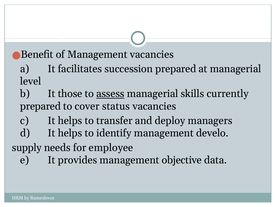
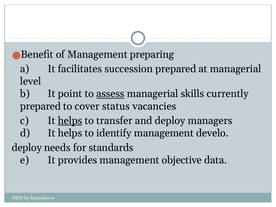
Management vacancies: vacancies -> preparing
those: those -> point
helps at (70, 121) underline: none -> present
supply at (27, 148): supply -> deploy
employee: employee -> standards
